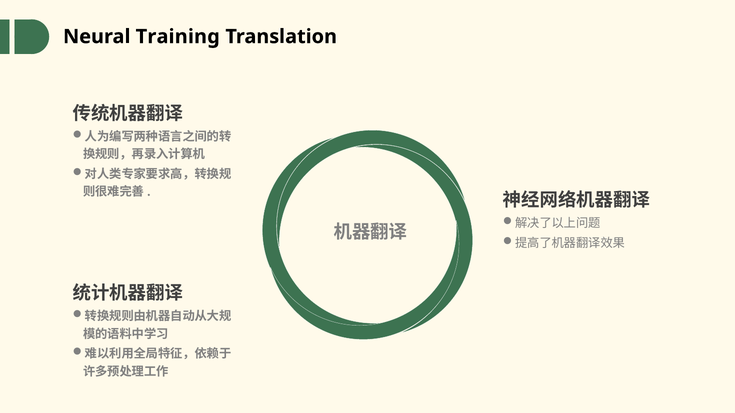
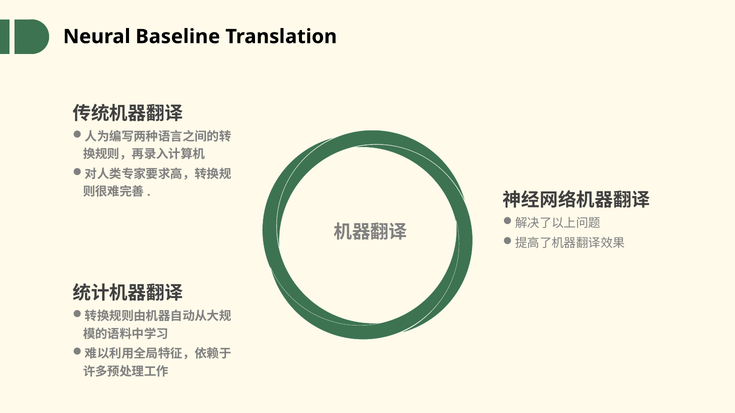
Training: Training -> Baseline
